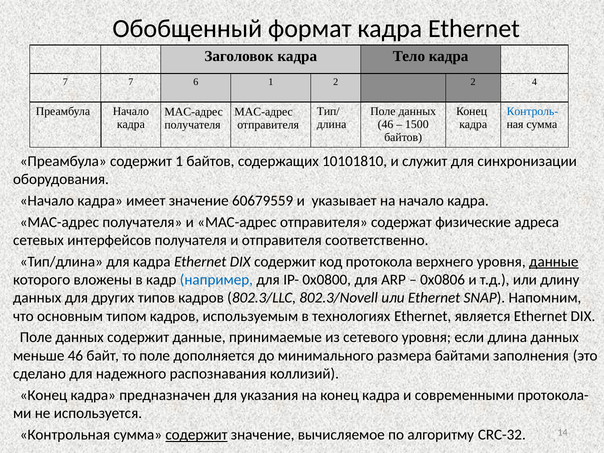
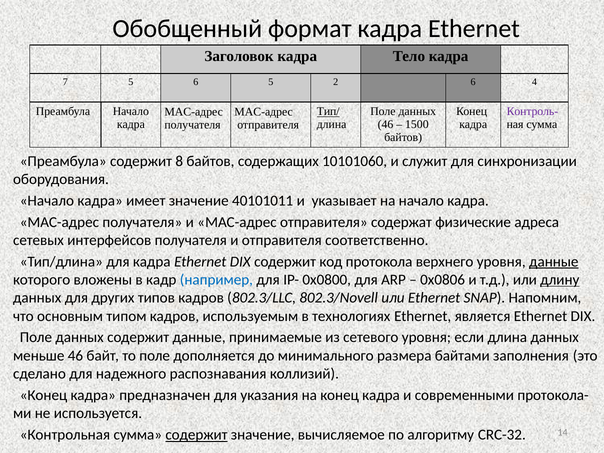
7 7: 7 -> 5
6 1: 1 -> 5
2 2: 2 -> 6
Тип/ underline: none -> present
Контроль- colour: blue -> purple
содержит 1: 1 -> 8
10101810: 10101810 -> 10101060
60679559: 60679559 -> 40101011
длину underline: none -> present
